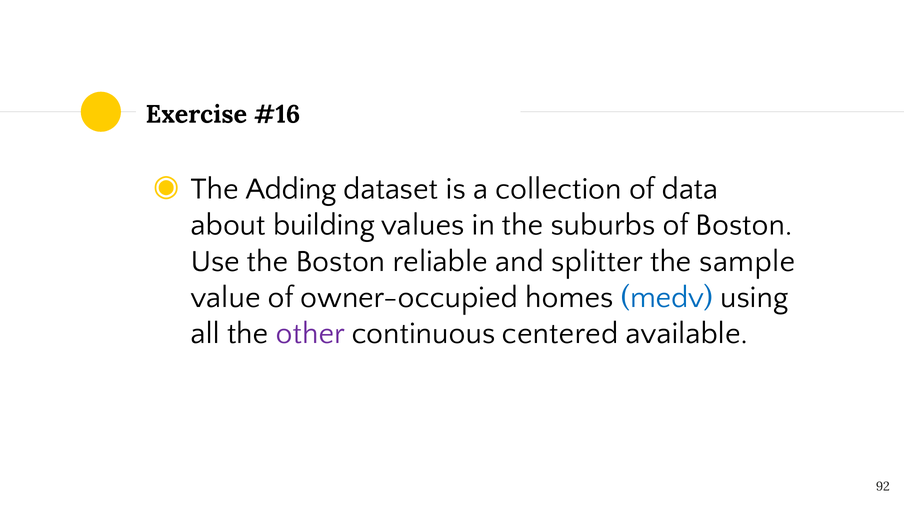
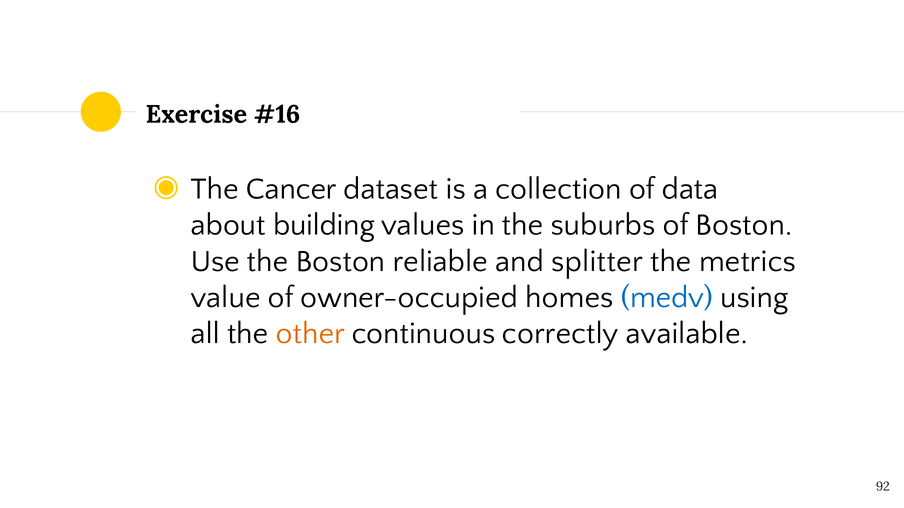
Adding: Adding -> Cancer
sample: sample -> metrics
other colour: purple -> orange
centered: centered -> correctly
